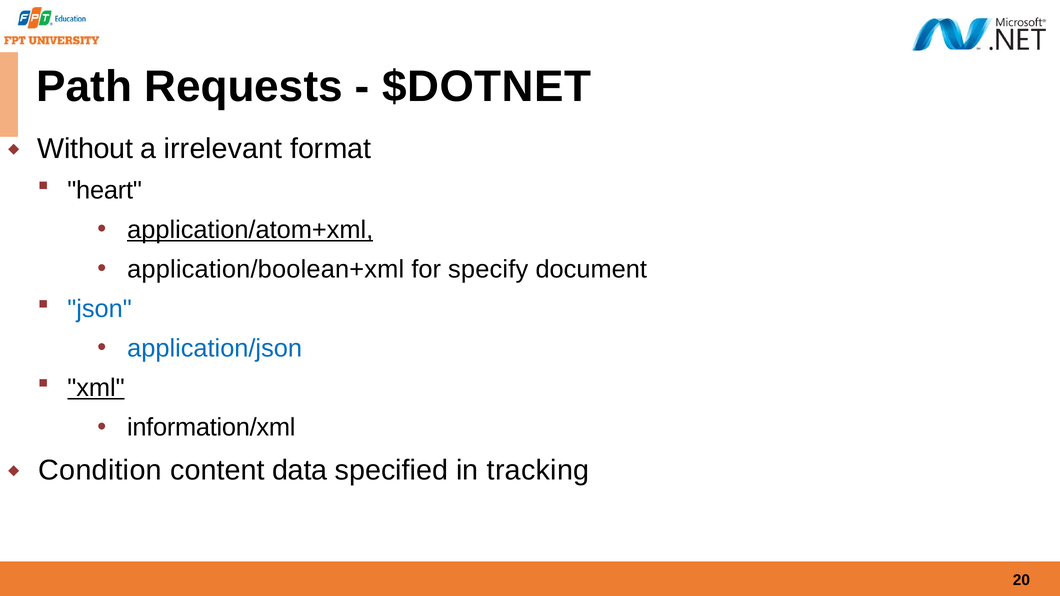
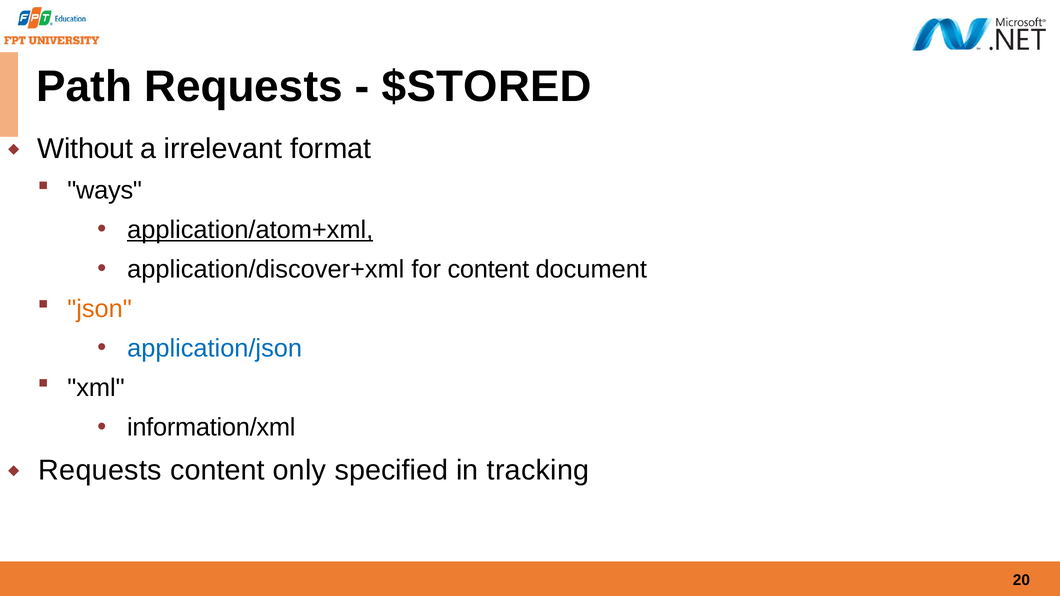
$DOTNET: $DOTNET -> $STORED
heart: heart -> ways
application/boolean+xml: application/boolean+xml -> application/discover+xml
for specify: specify -> content
json colour: blue -> orange
xml underline: present -> none
Condition at (100, 471): Condition -> Requests
data: data -> only
